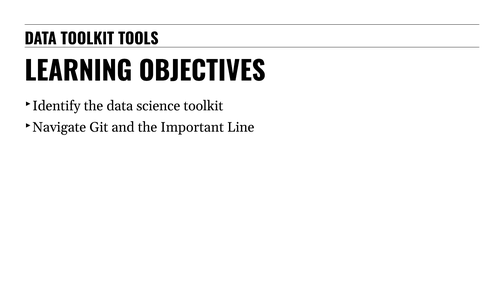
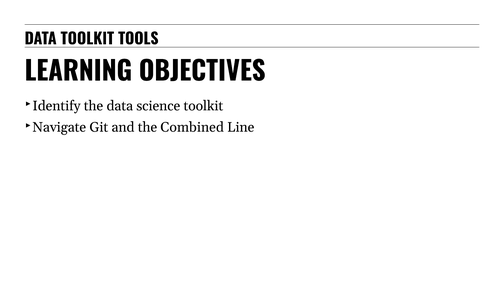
Important: Important -> Combined
